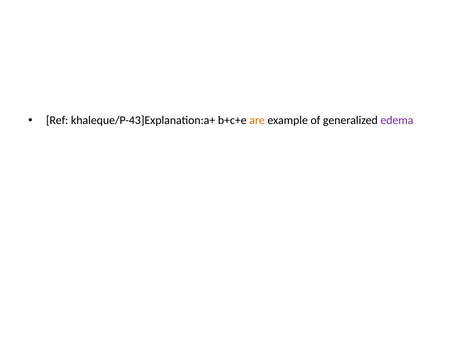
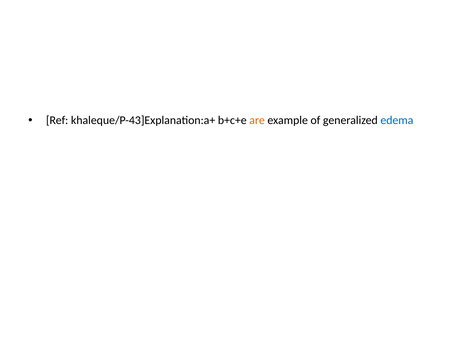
edema colour: purple -> blue
